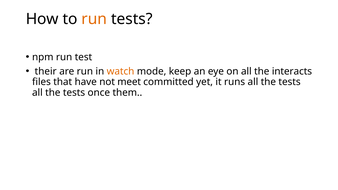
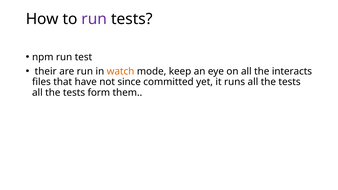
run at (94, 19) colour: orange -> purple
meet: meet -> since
once: once -> form
